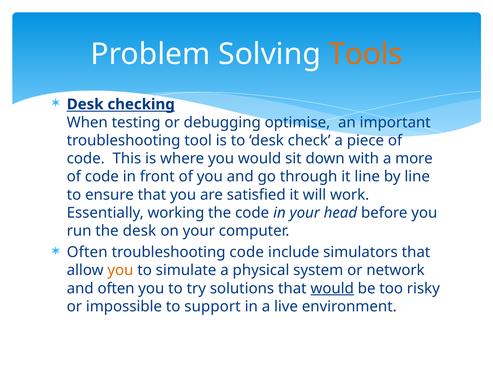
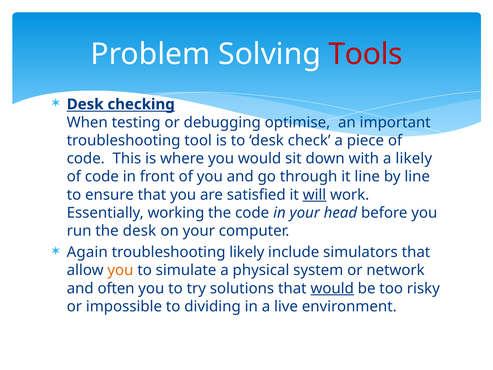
Tools colour: orange -> red
a more: more -> likely
will underline: none -> present
Often at (87, 252): Often -> Again
troubleshooting code: code -> likely
support: support -> dividing
